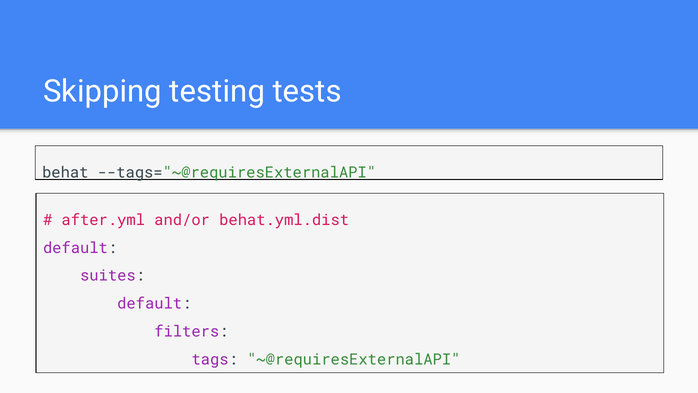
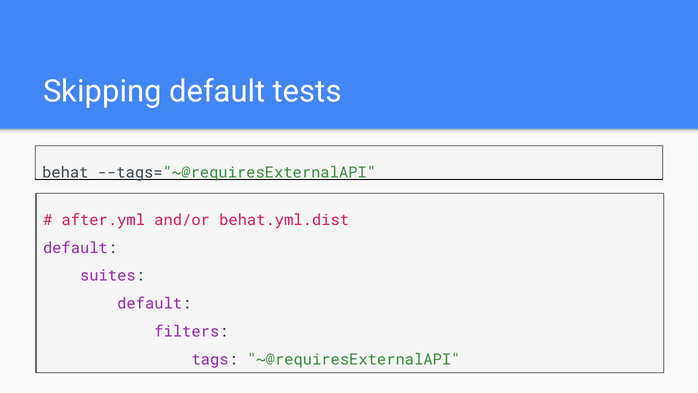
Skipping testing: testing -> default
